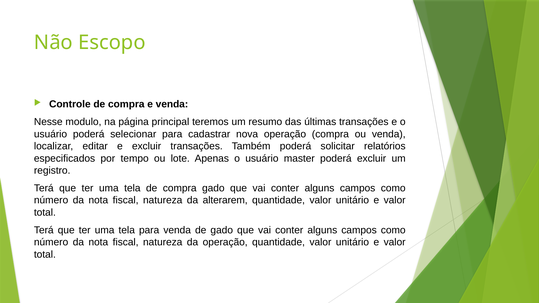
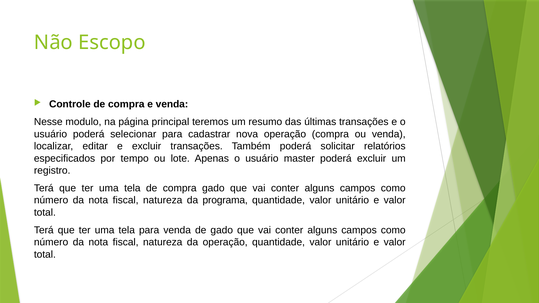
alterarem: alterarem -> programa
